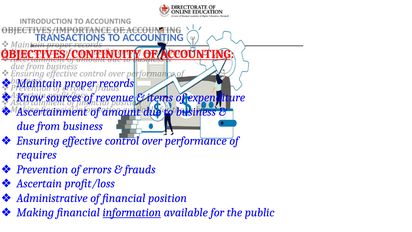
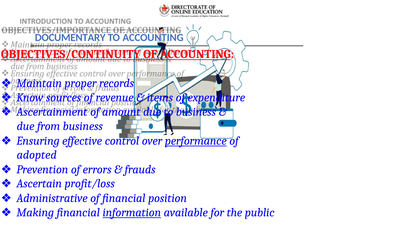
TRANSACTIONS: TRANSACTIONS -> DOCUMENTARY
performance underline: none -> present
requires: requires -> adopted
